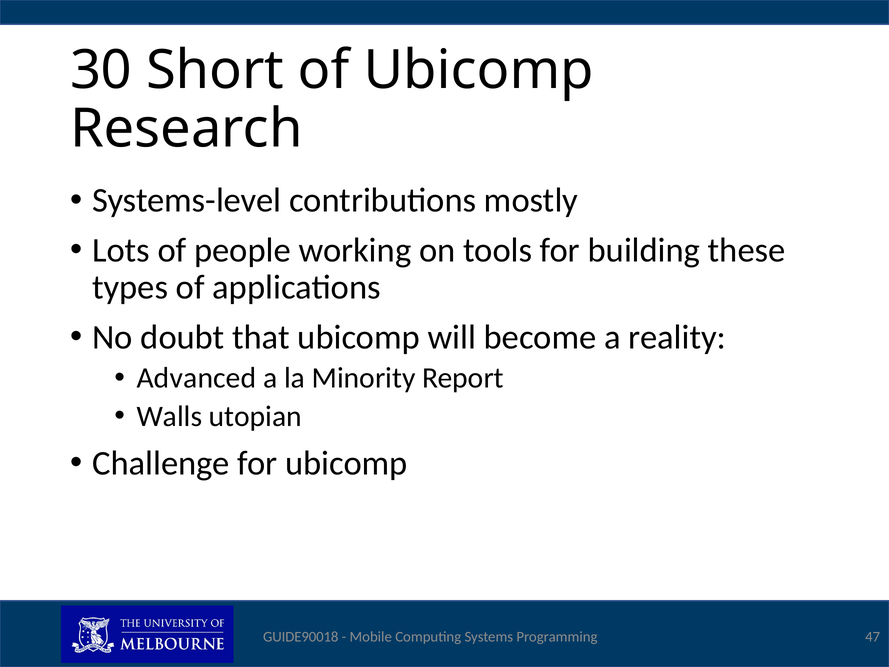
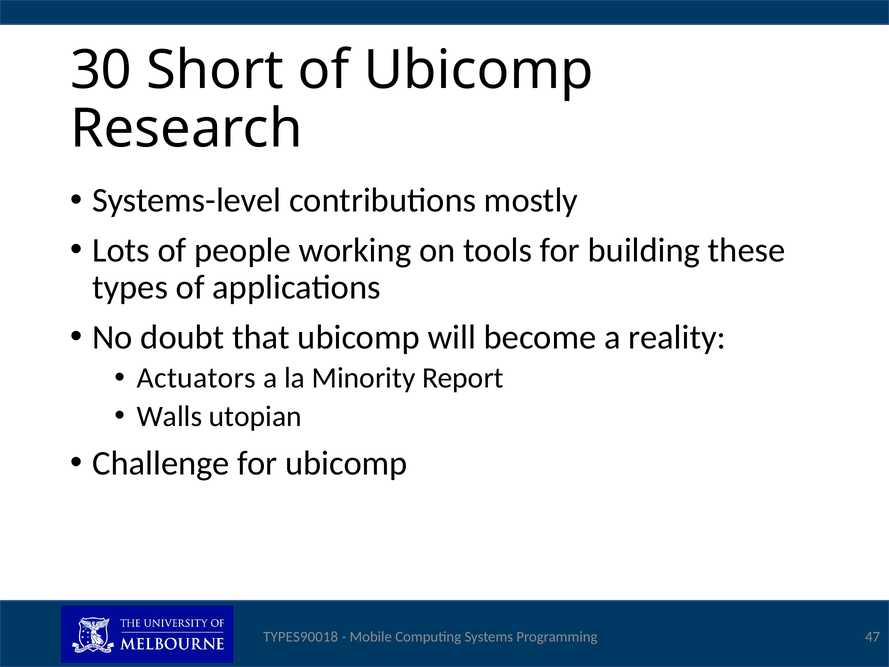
Advanced: Advanced -> Actuators
GUIDE90018: GUIDE90018 -> TYPES90018
